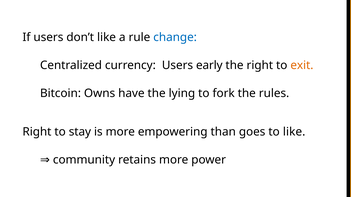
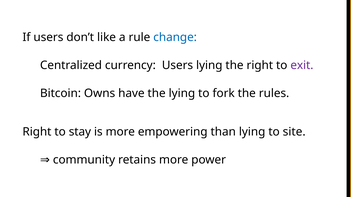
Users early: early -> lying
exit colour: orange -> purple
than goes: goes -> lying
to like: like -> site
